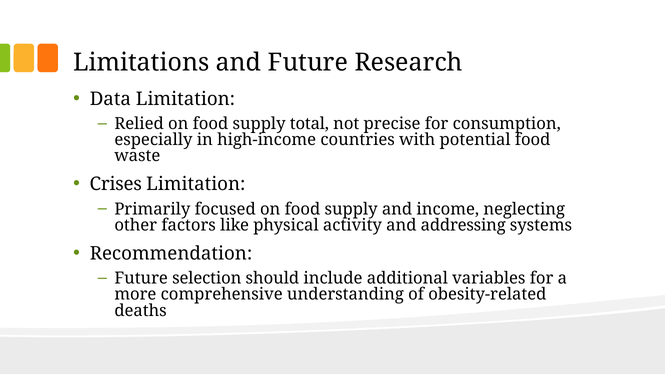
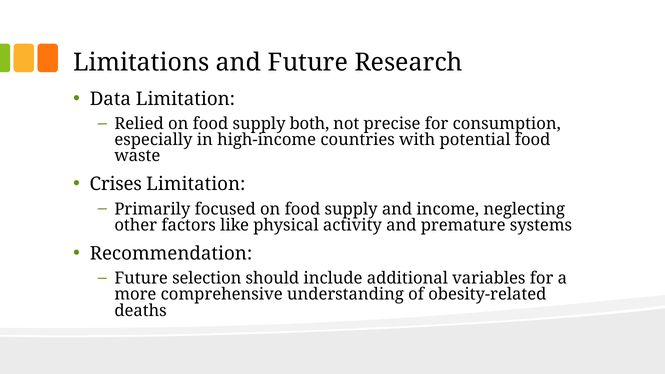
total: total -> both
addressing: addressing -> premature
